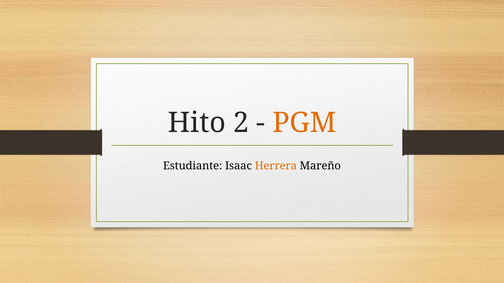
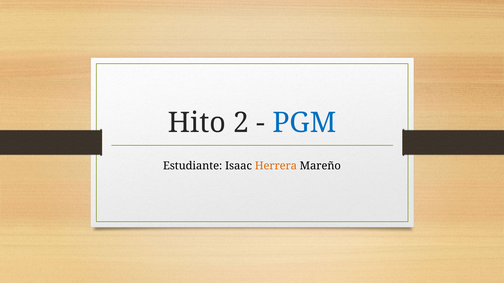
PGM colour: orange -> blue
